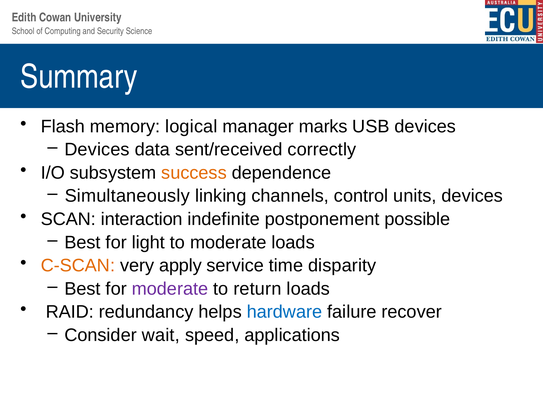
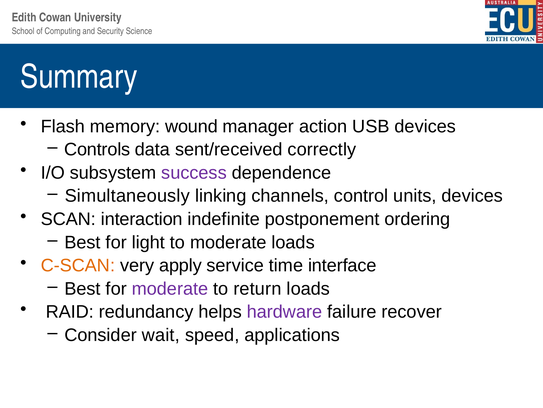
logical: logical -> wound
marks: marks -> action
Devices at (97, 149): Devices -> Controls
success colour: orange -> purple
possible: possible -> ordering
disparity: disparity -> interface
hardware colour: blue -> purple
